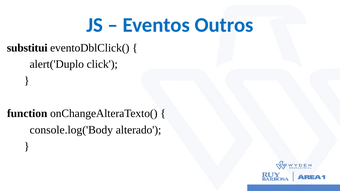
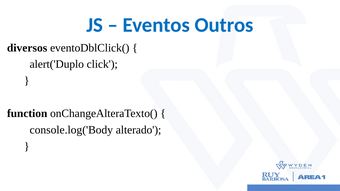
substitui: substitui -> diversos
